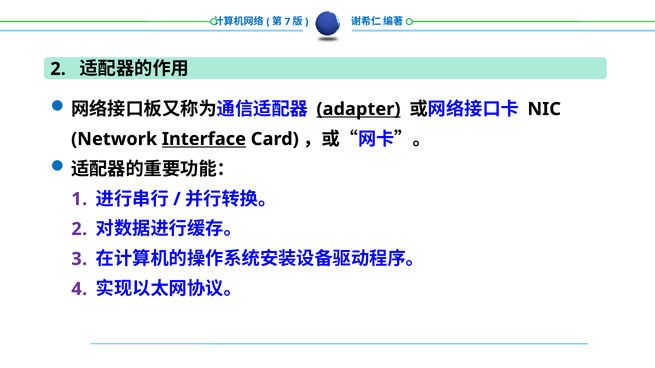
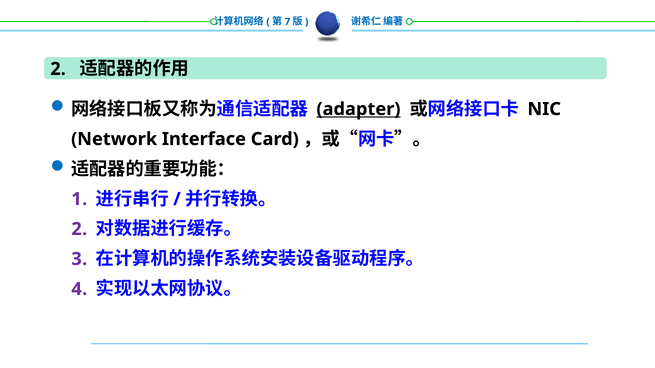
Interface underline: present -> none
